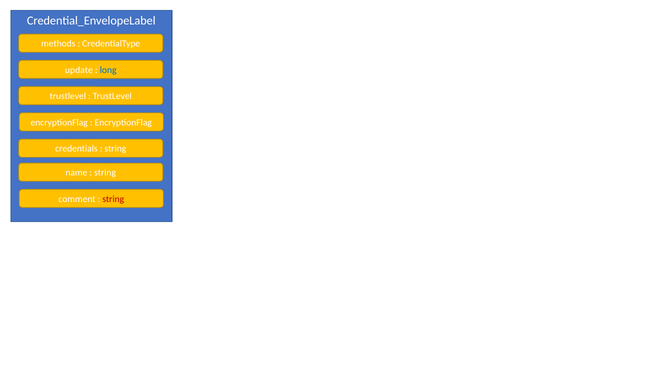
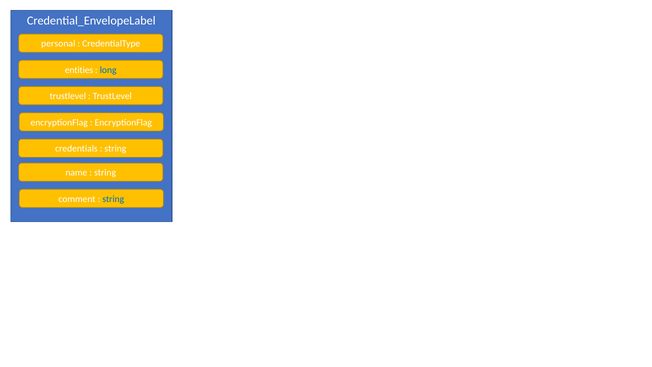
methods: methods -> personal
update: update -> entities
string at (113, 199) colour: red -> blue
